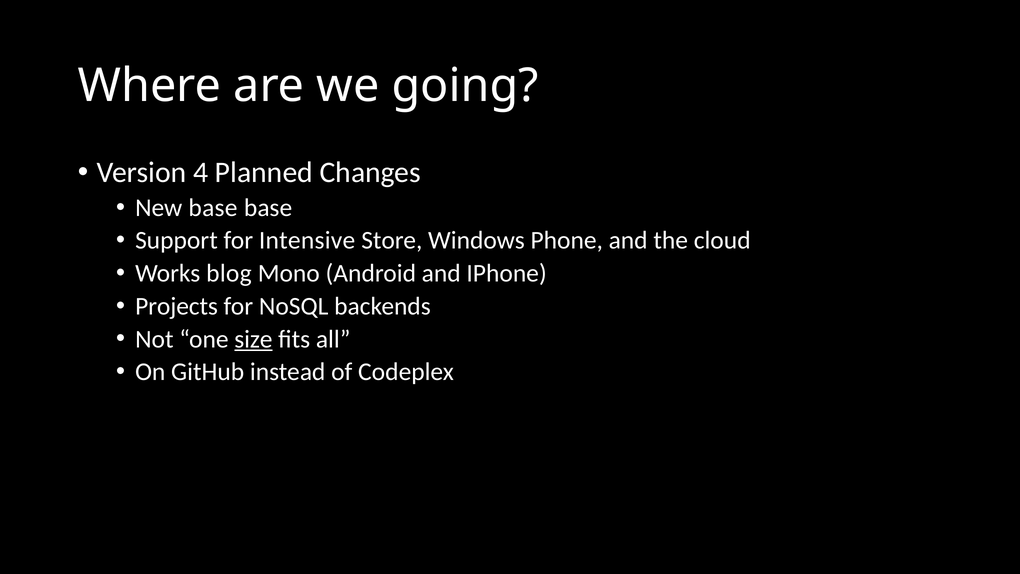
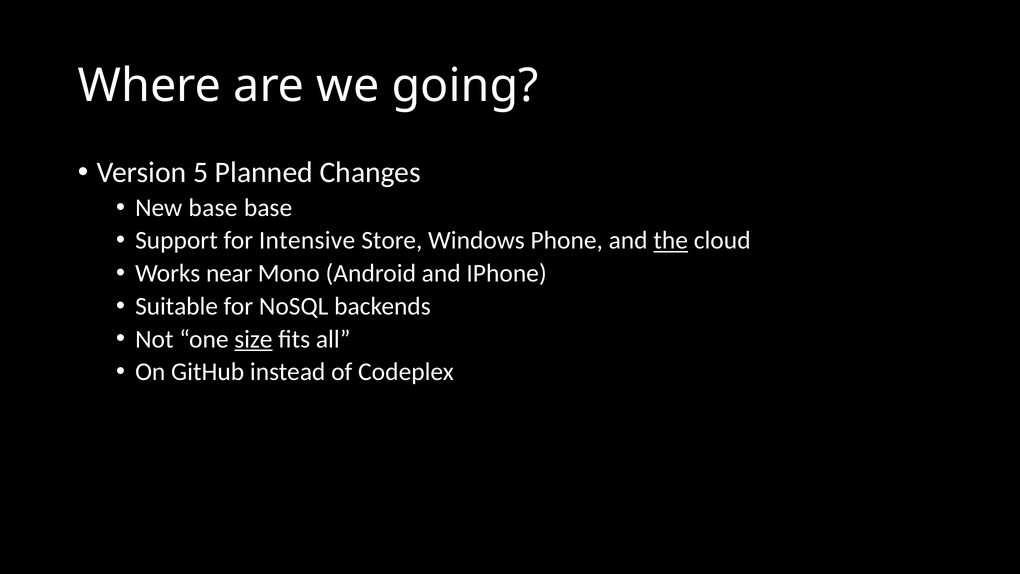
4: 4 -> 5
the underline: none -> present
blog: blog -> near
Projects: Projects -> Suitable
